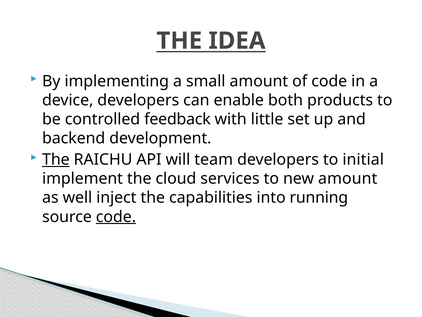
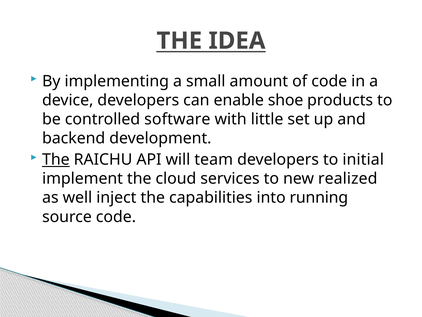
both: both -> shoe
feedback: feedback -> software
new amount: amount -> realized
code at (116, 216) underline: present -> none
